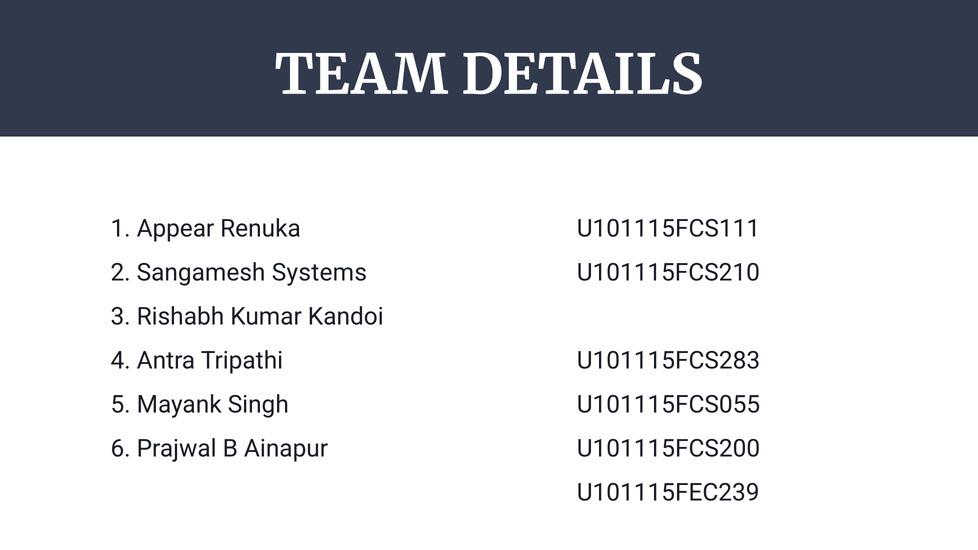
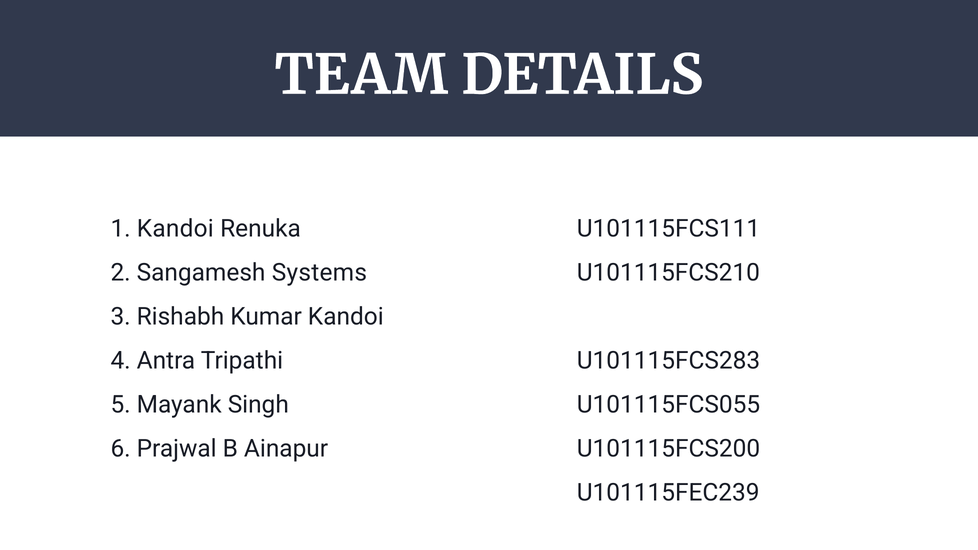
1 Appear: Appear -> Kandoi
